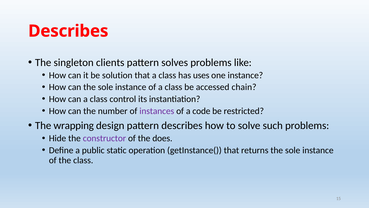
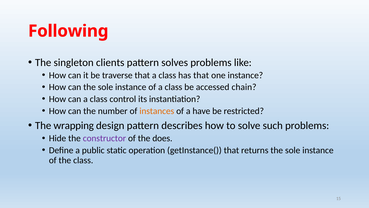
Describes at (68, 31): Describes -> Following
solution: solution -> traverse
has uses: uses -> that
instances colour: purple -> orange
code: code -> have
